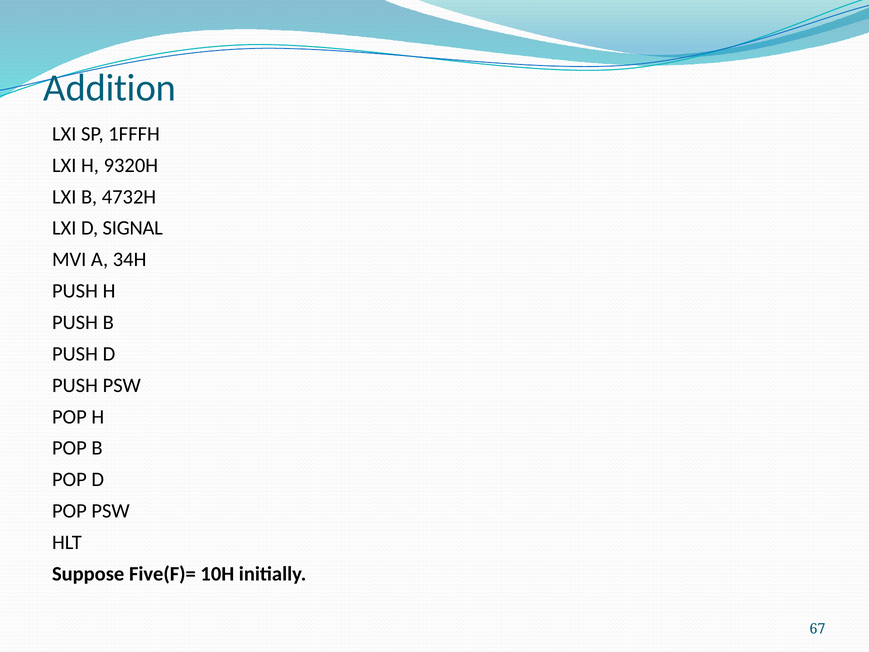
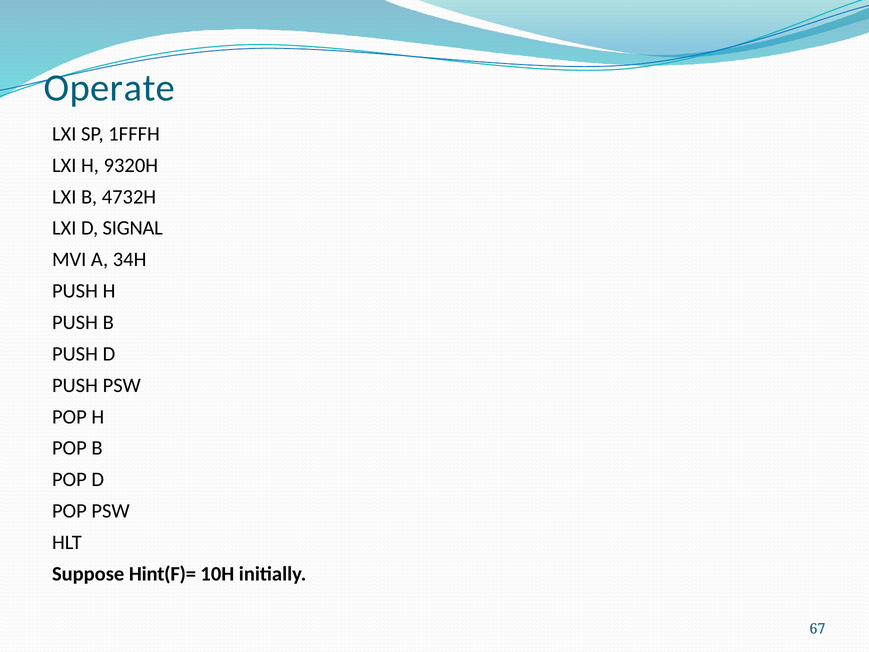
Addition: Addition -> Operate
Five(F)=: Five(F)= -> Hint(F)=
